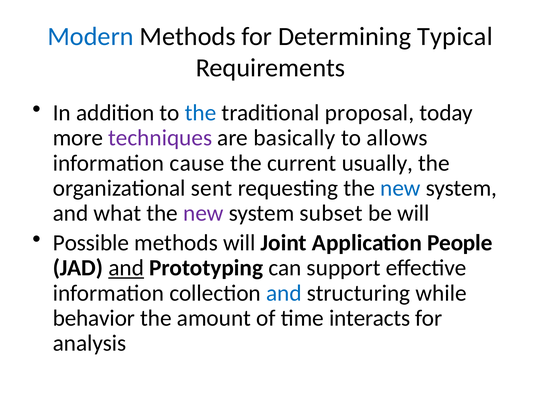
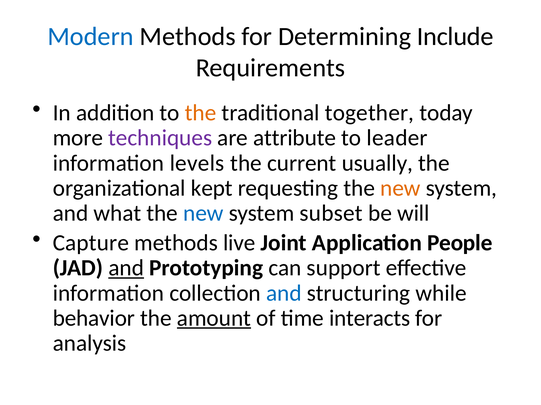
Typical: Typical -> Include
the at (201, 113) colour: blue -> orange
proposal: proposal -> together
basically: basically -> attribute
allows: allows -> leader
cause: cause -> levels
sent: sent -> kept
new at (400, 189) colour: blue -> orange
new at (203, 214) colour: purple -> blue
Possible: Possible -> Capture
methods will: will -> live
amount underline: none -> present
